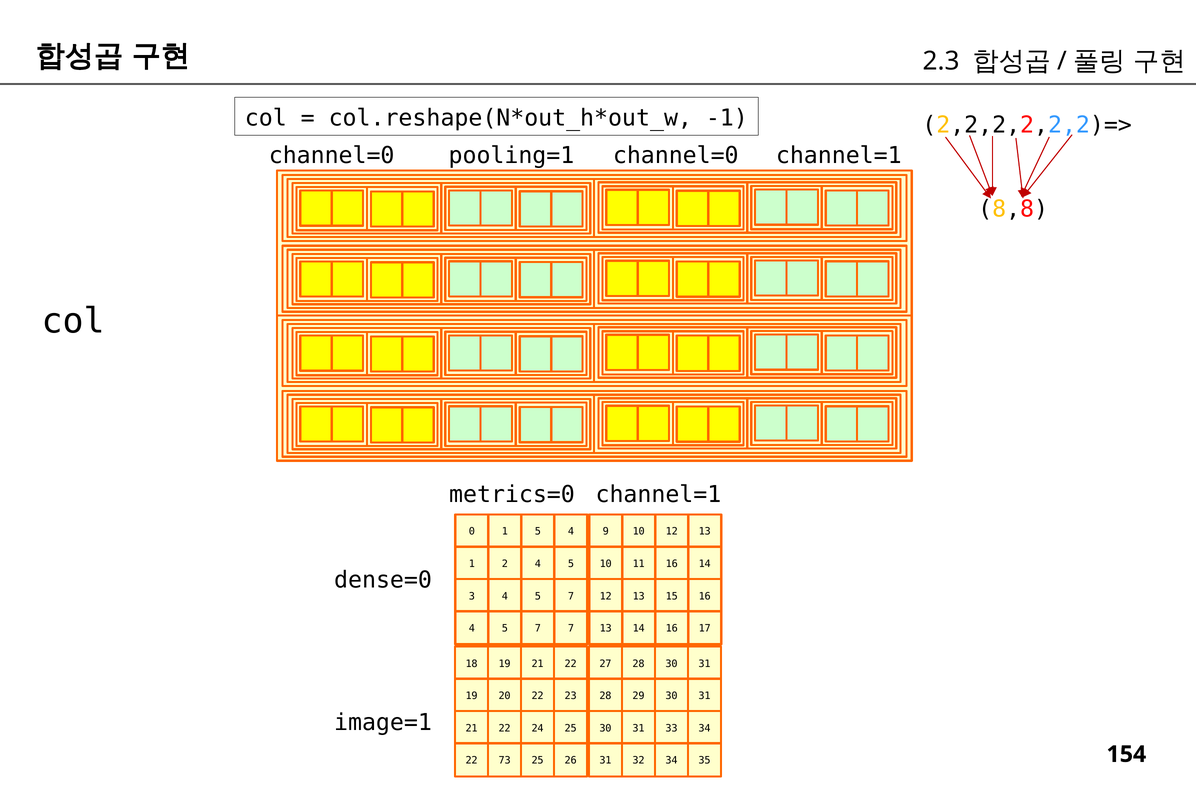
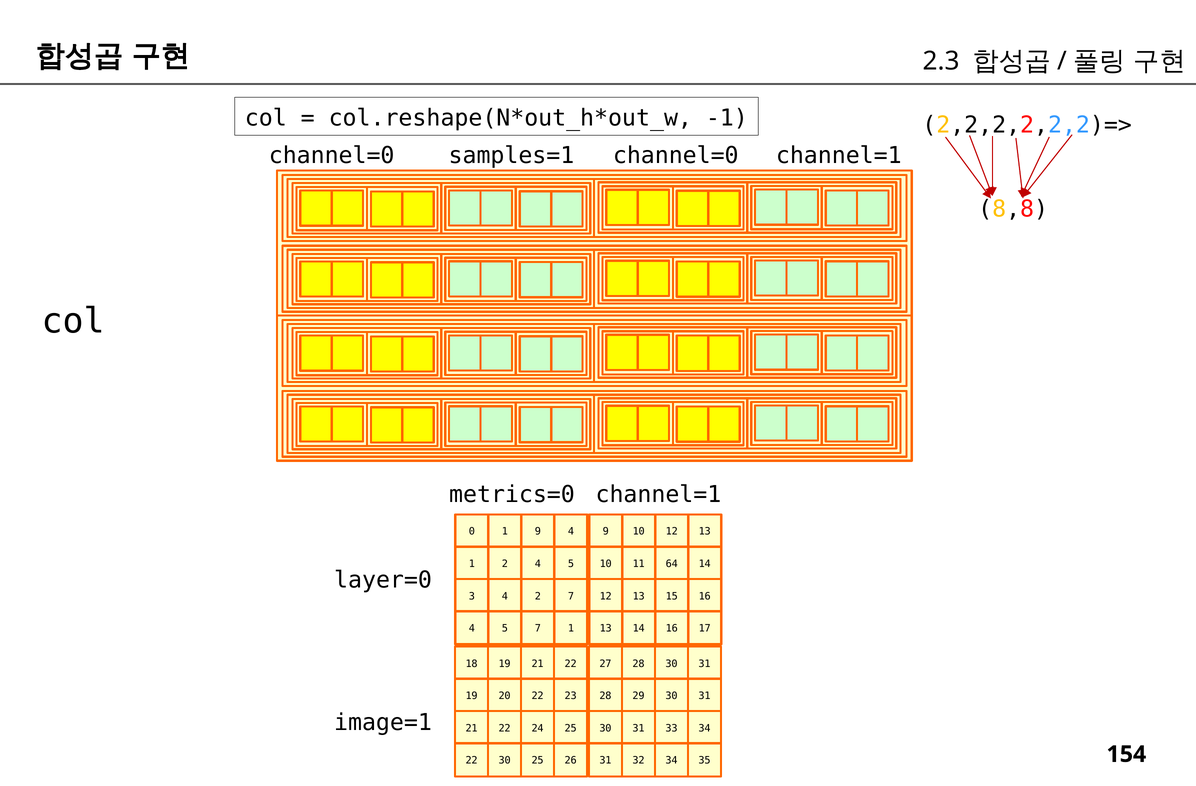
pooling=1: pooling=1 -> samples=1
0 1 5: 5 -> 9
11 16: 16 -> 64
dense=0: dense=0 -> layer=0
3 4 5: 5 -> 2
7 7: 7 -> 1
22 73: 73 -> 30
